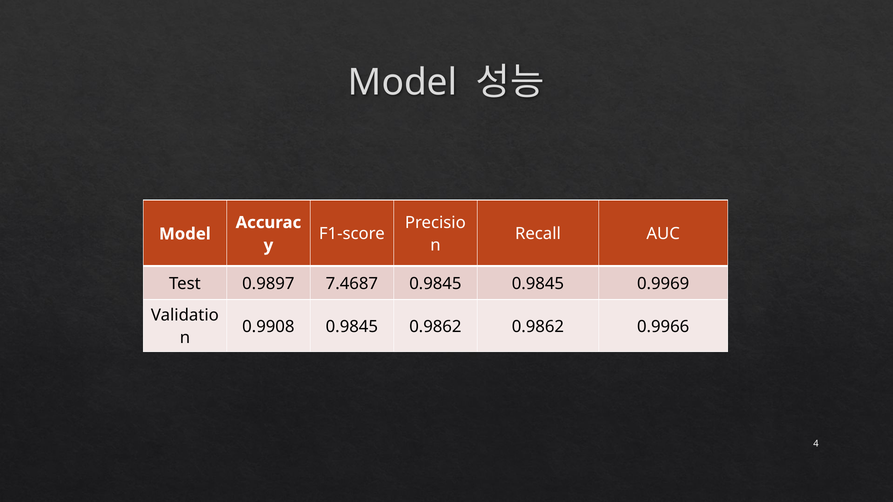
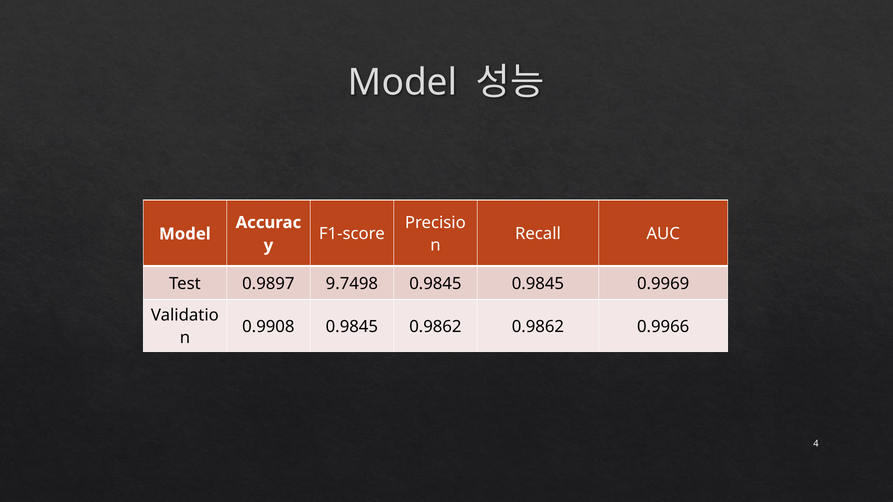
7.4687: 7.4687 -> 9.7498
